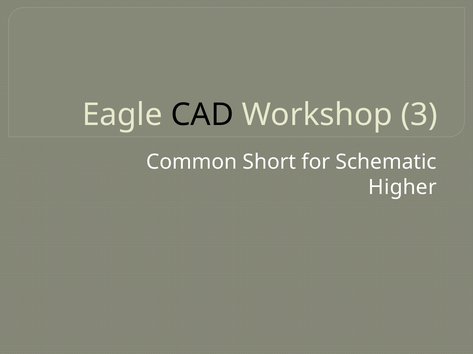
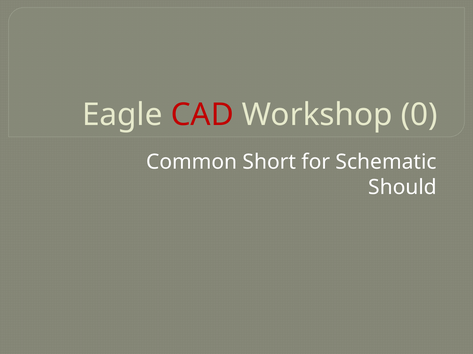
CAD colour: black -> red
3: 3 -> 0
Higher: Higher -> Should
